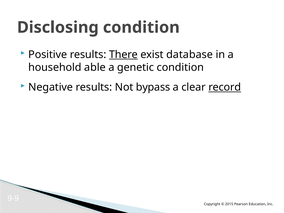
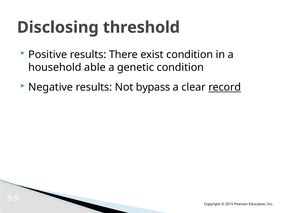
Disclosing condition: condition -> threshold
There underline: present -> none
exist database: database -> condition
